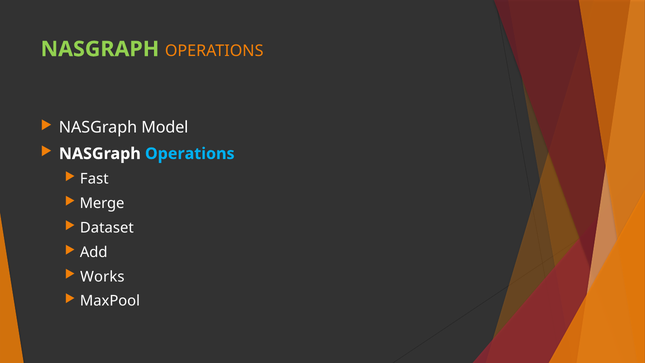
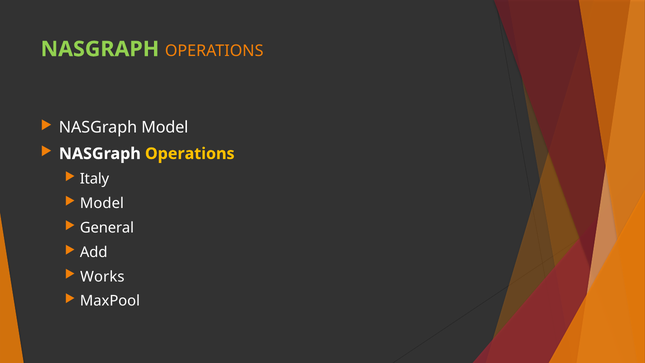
Operations at (190, 154) colour: light blue -> yellow
Fast: Fast -> Italy
Merge at (102, 203): Merge -> Model
Dataset: Dataset -> General
